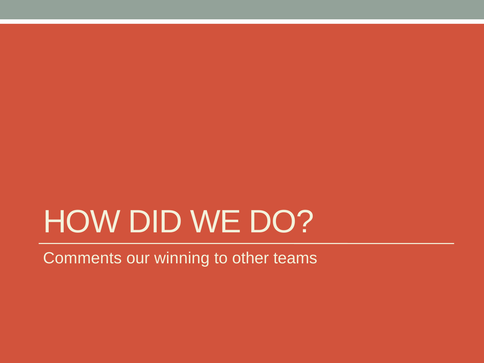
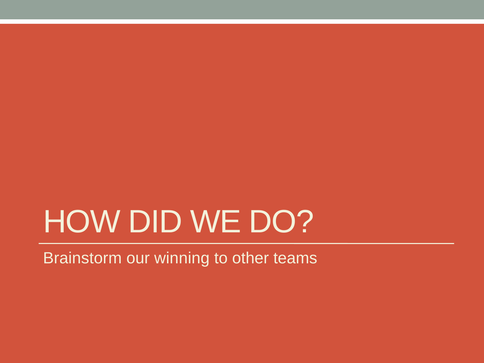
Comments: Comments -> Brainstorm
